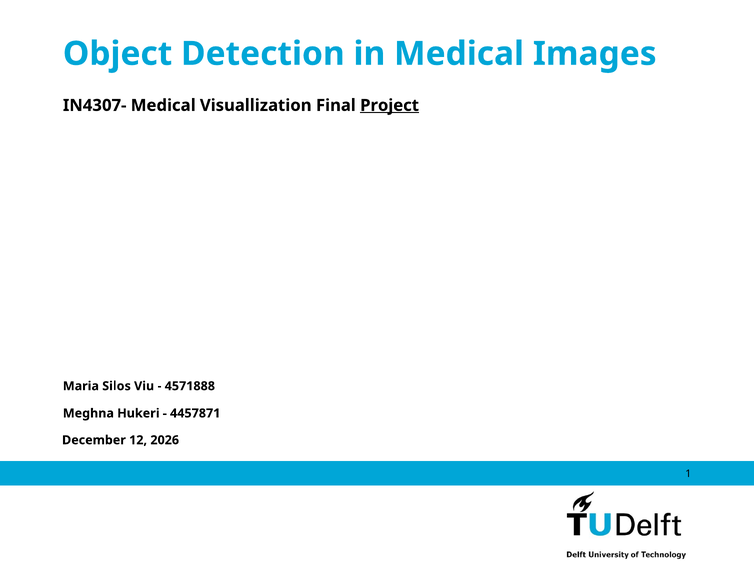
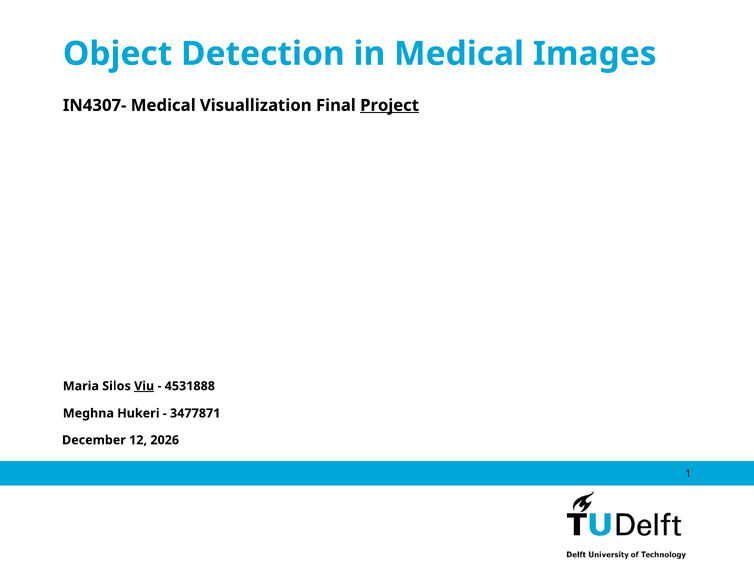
Viu underline: none -> present
4571888: 4571888 -> 4531888
4457871: 4457871 -> 3477871
